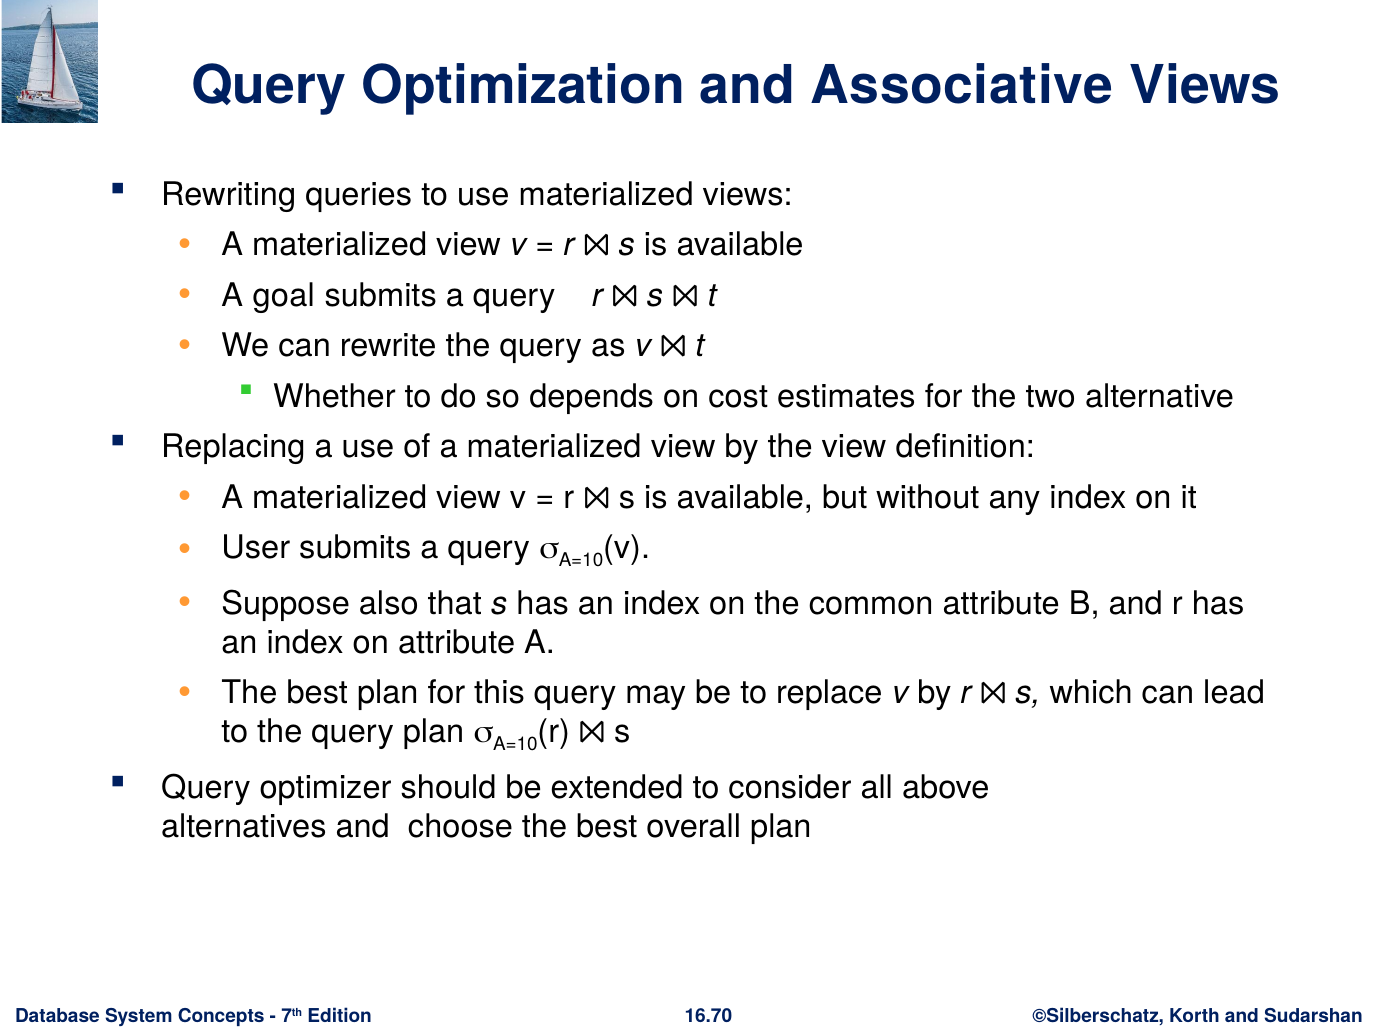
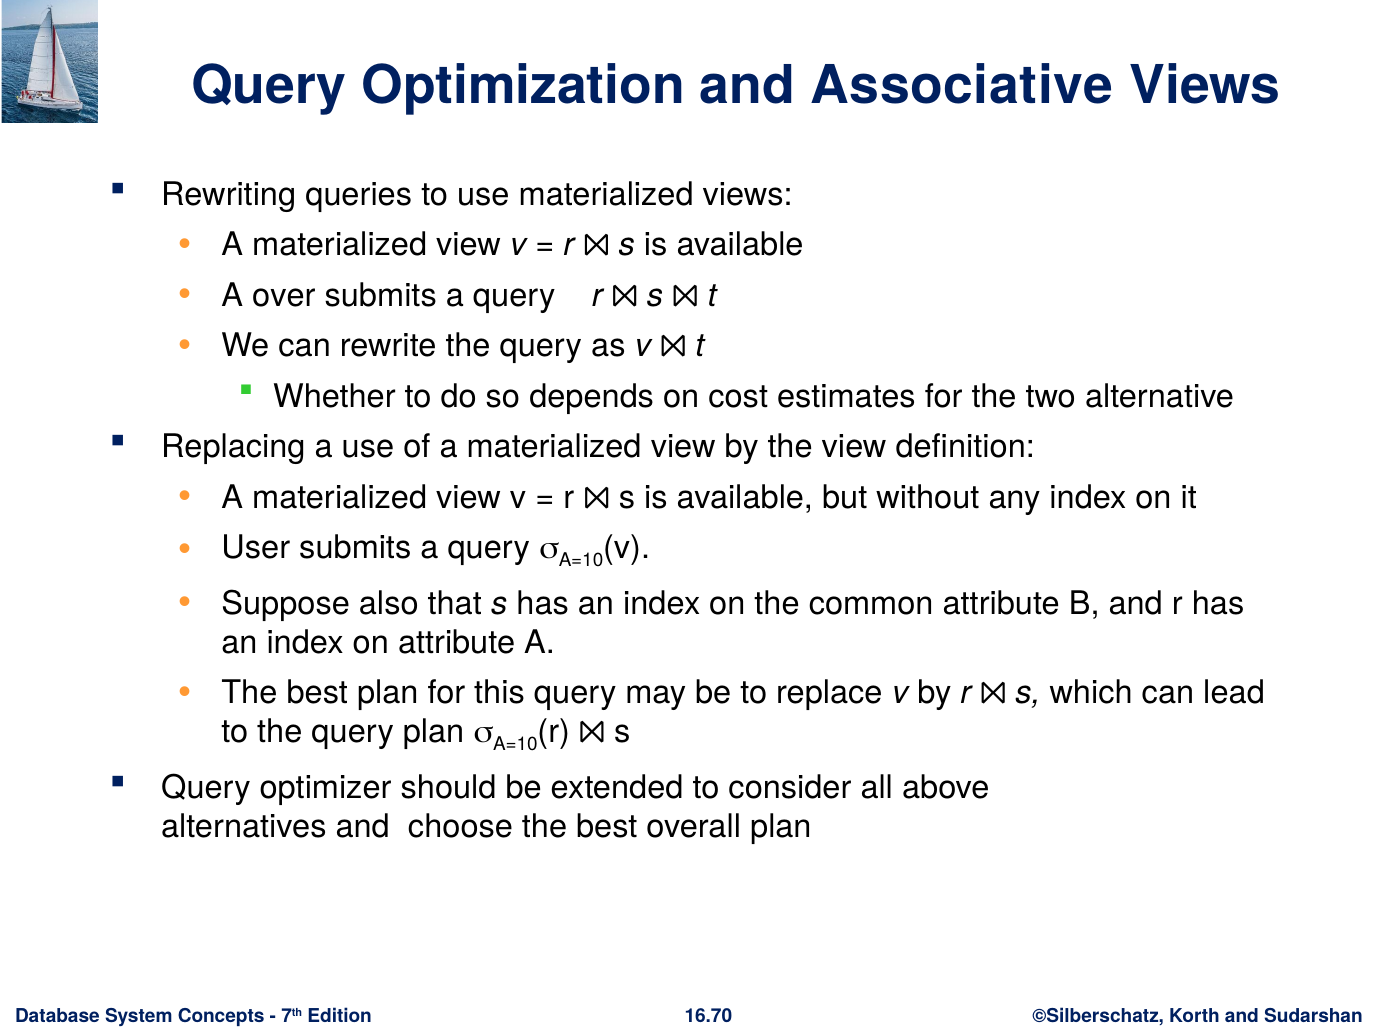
goal: goal -> over
